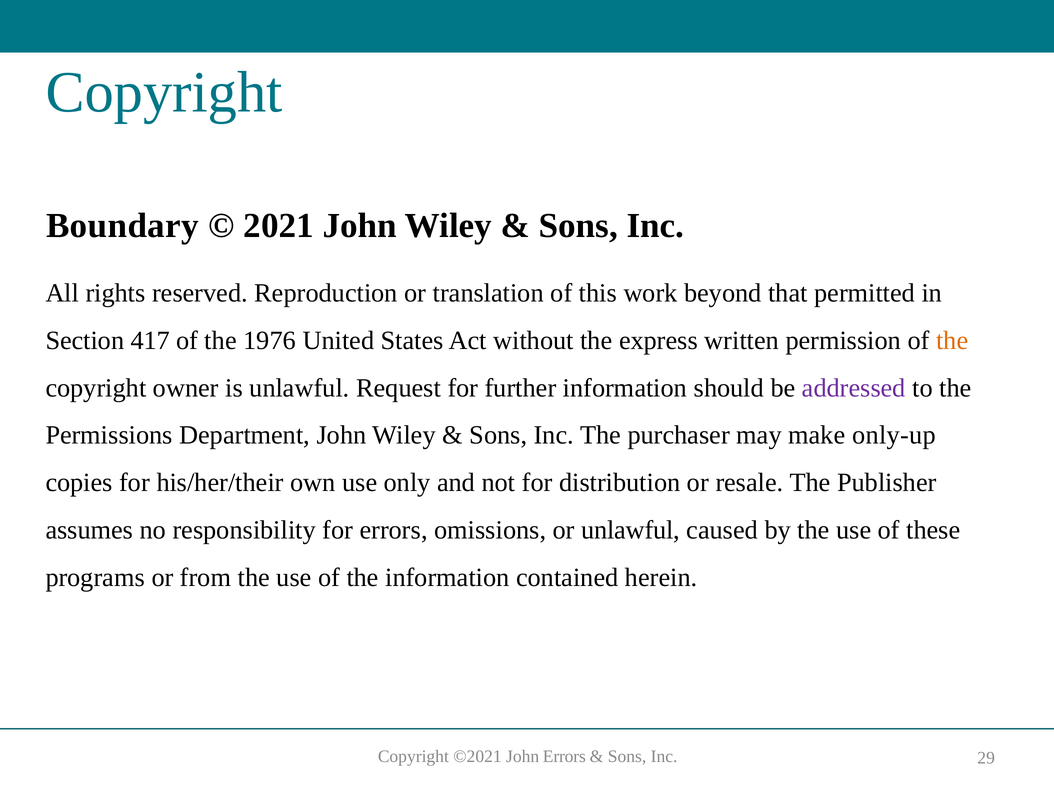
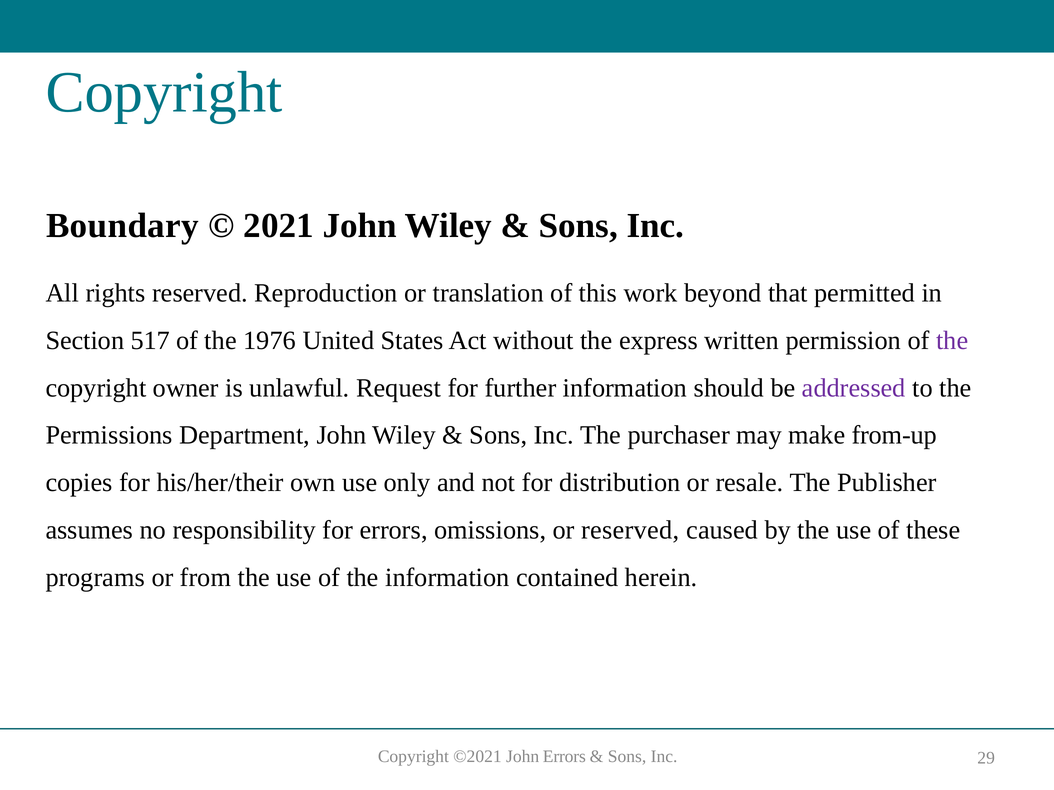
417: 417 -> 517
the at (952, 341) colour: orange -> purple
only-up: only-up -> from-up
or unlawful: unlawful -> reserved
